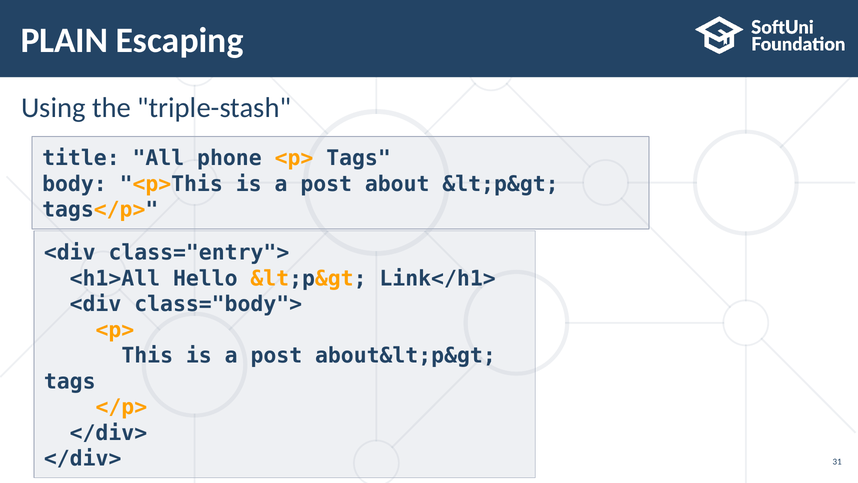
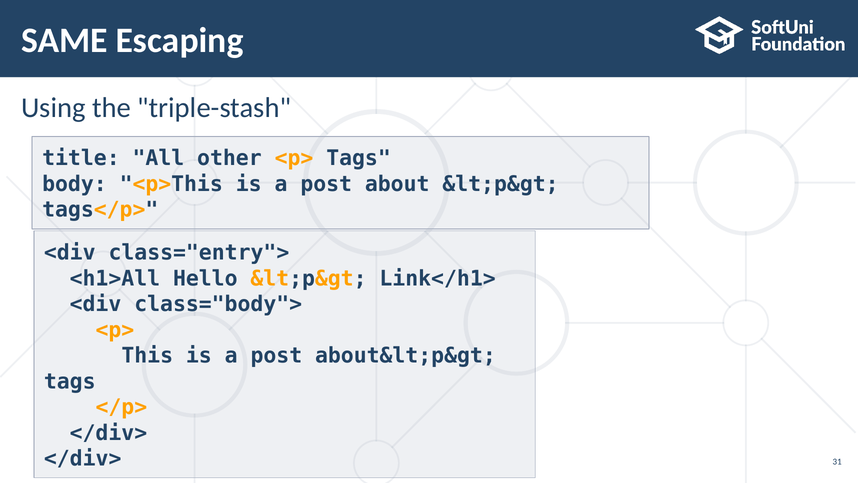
PLAIN: PLAIN -> SAME
phone: phone -> other
